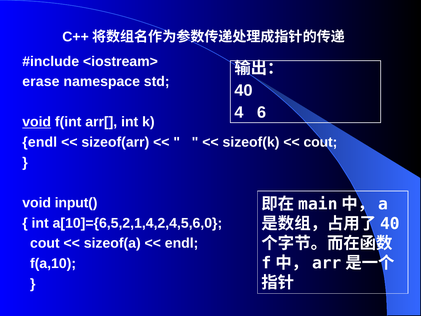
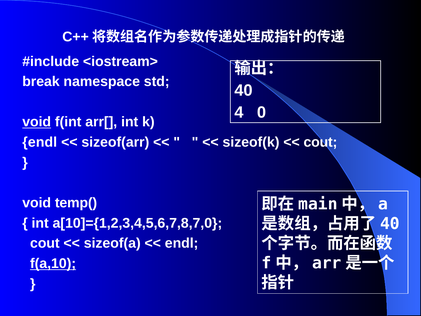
erase: erase -> break
6: 6 -> 0
input(: input( -> temp(
a[10]={6,5,2,1,4,2,4,5,6,0: a[10]={6,5,2,1,4,2,4,5,6,0 -> a[10]={1,2,3,4,5,6,7,8,7,0
f(a,10 underline: none -> present
